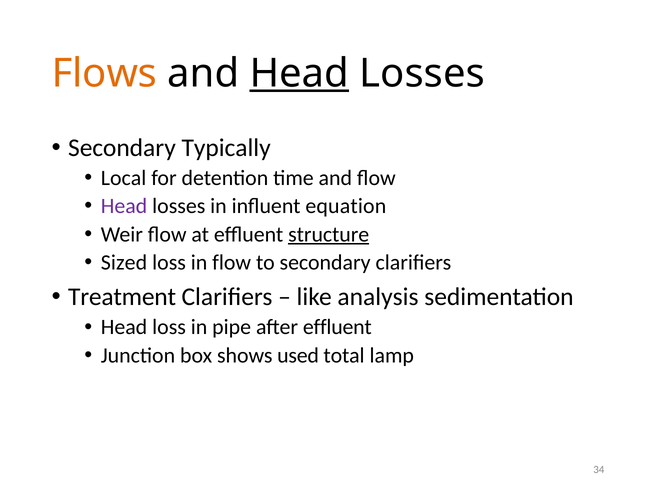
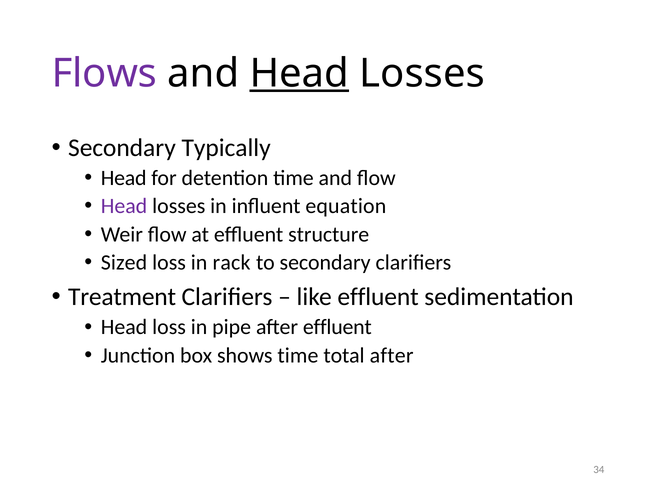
Flows colour: orange -> purple
Local at (124, 178): Local -> Head
structure underline: present -> none
in flow: flow -> rack
like analysis: analysis -> effluent
shows used: used -> time
total lamp: lamp -> after
